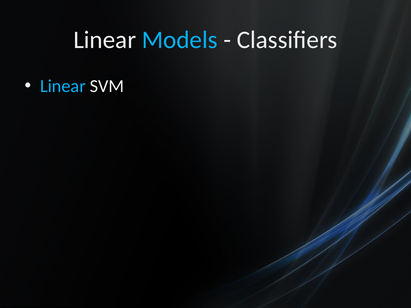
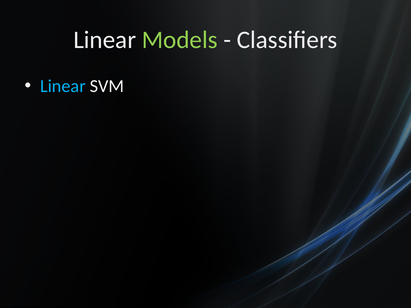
Models colour: light blue -> light green
